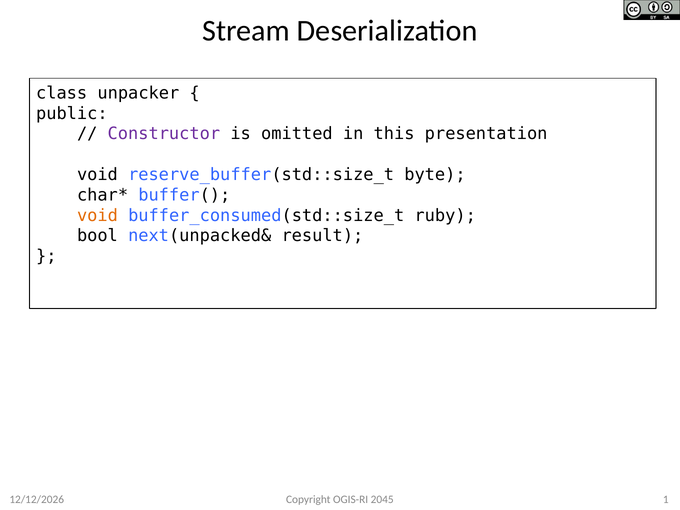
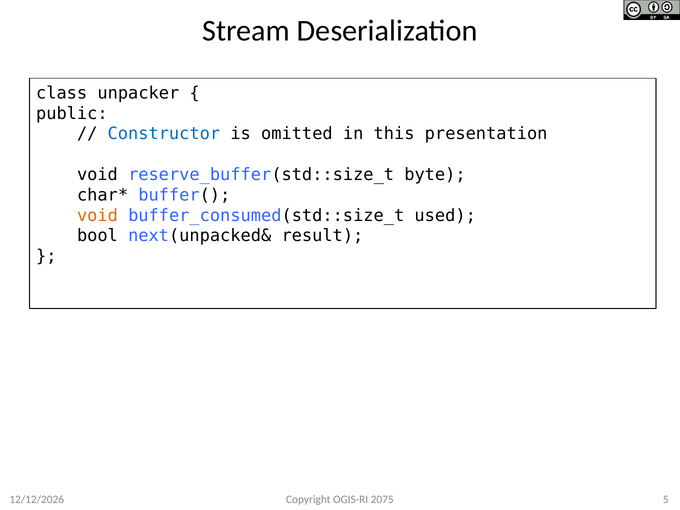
Constructor colour: purple -> blue
ruby: ruby -> used
1: 1 -> 5
2045: 2045 -> 2075
